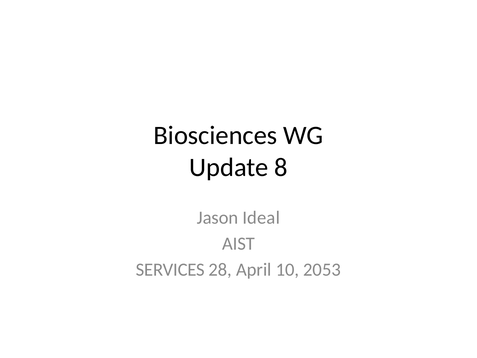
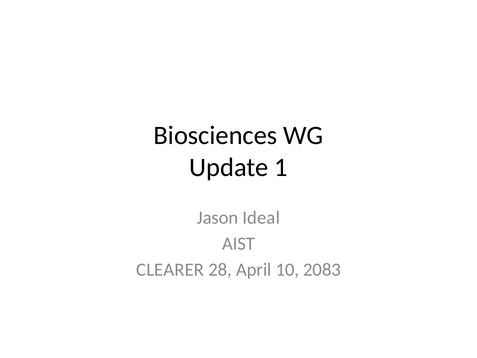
8: 8 -> 1
SERVICES: SERVICES -> CLEARER
2053: 2053 -> 2083
